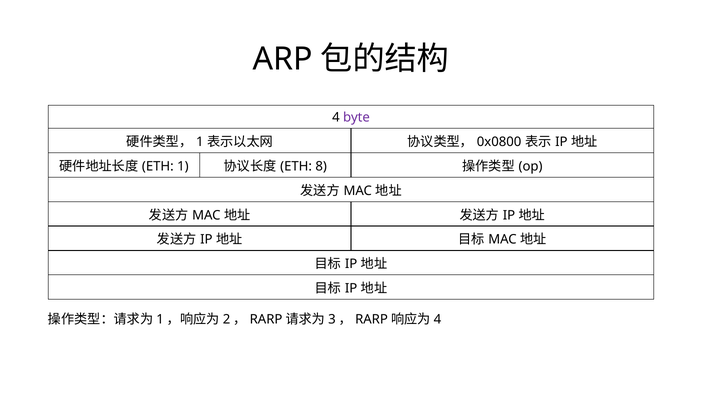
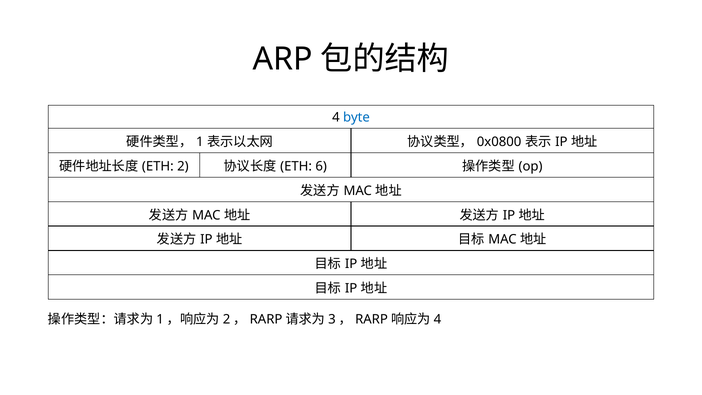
byte colour: purple -> blue
1 at (183, 166): 1 -> 2
8: 8 -> 6
